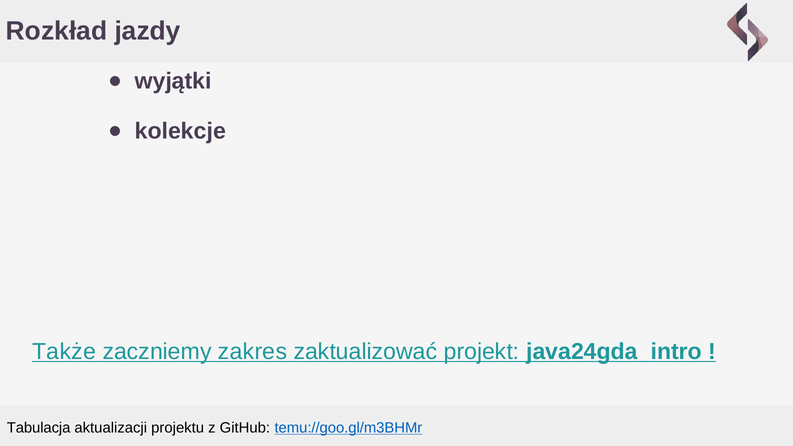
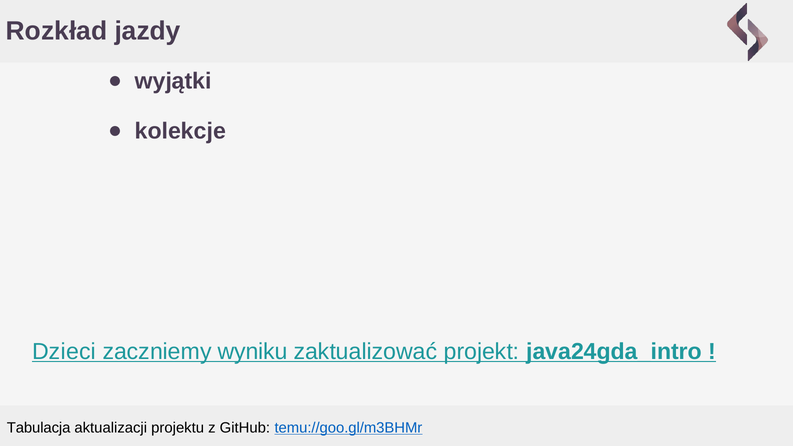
Także: Także -> Dzieci
zakres: zakres -> wyniku
